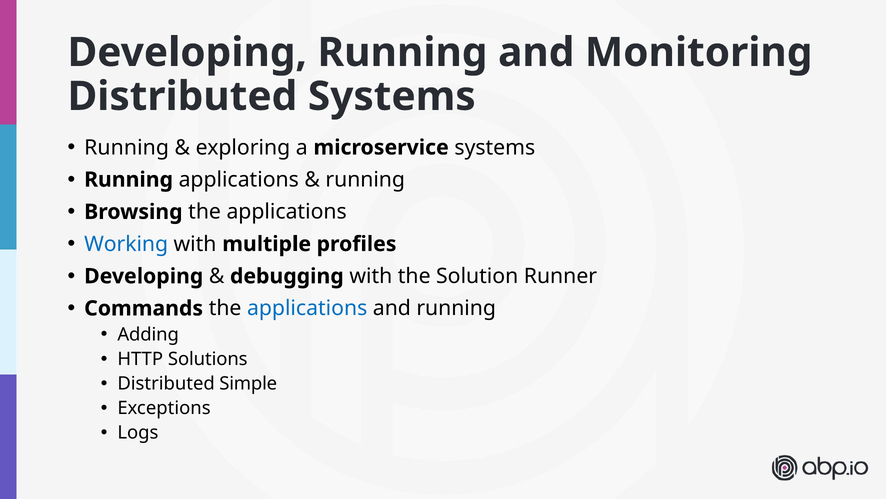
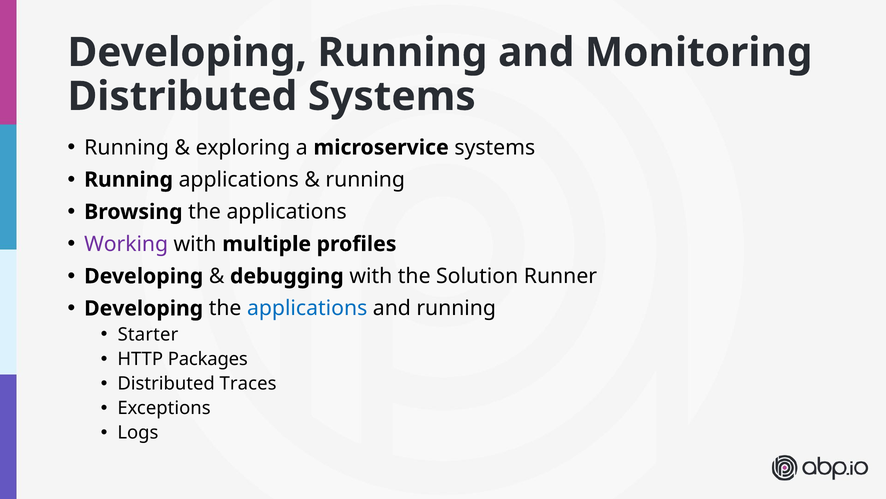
Working colour: blue -> purple
Commands at (144, 308): Commands -> Developing
Adding: Adding -> Starter
Solutions: Solutions -> Packages
Simple: Simple -> Traces
